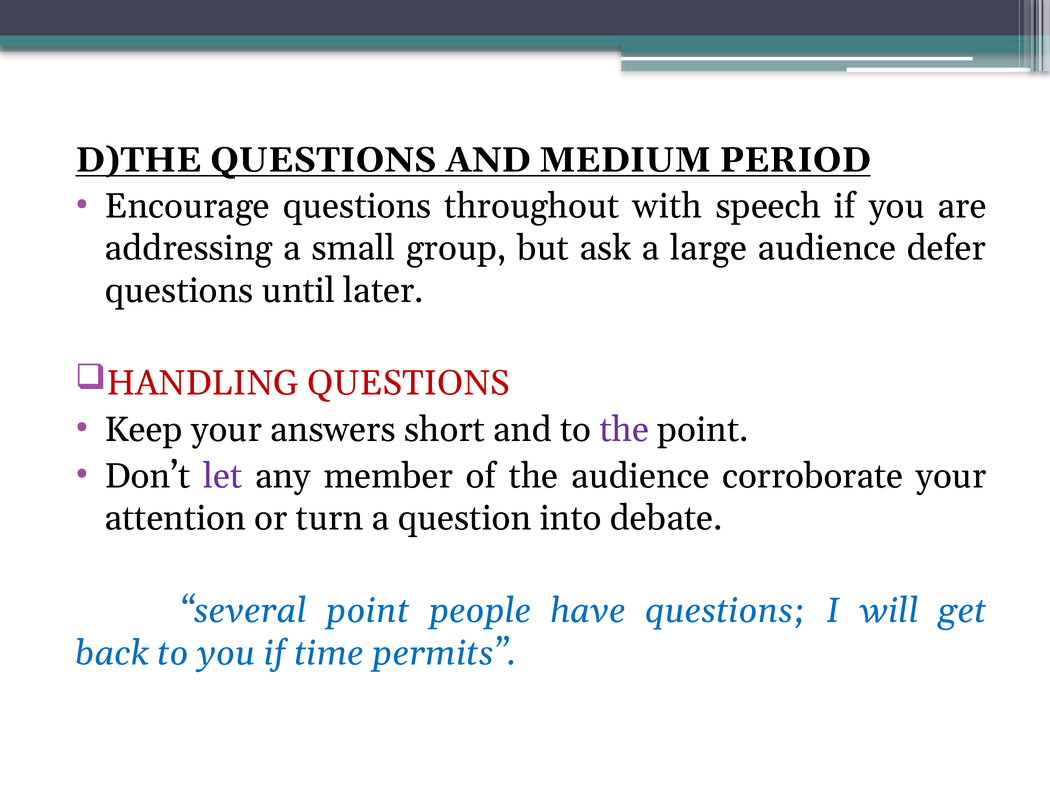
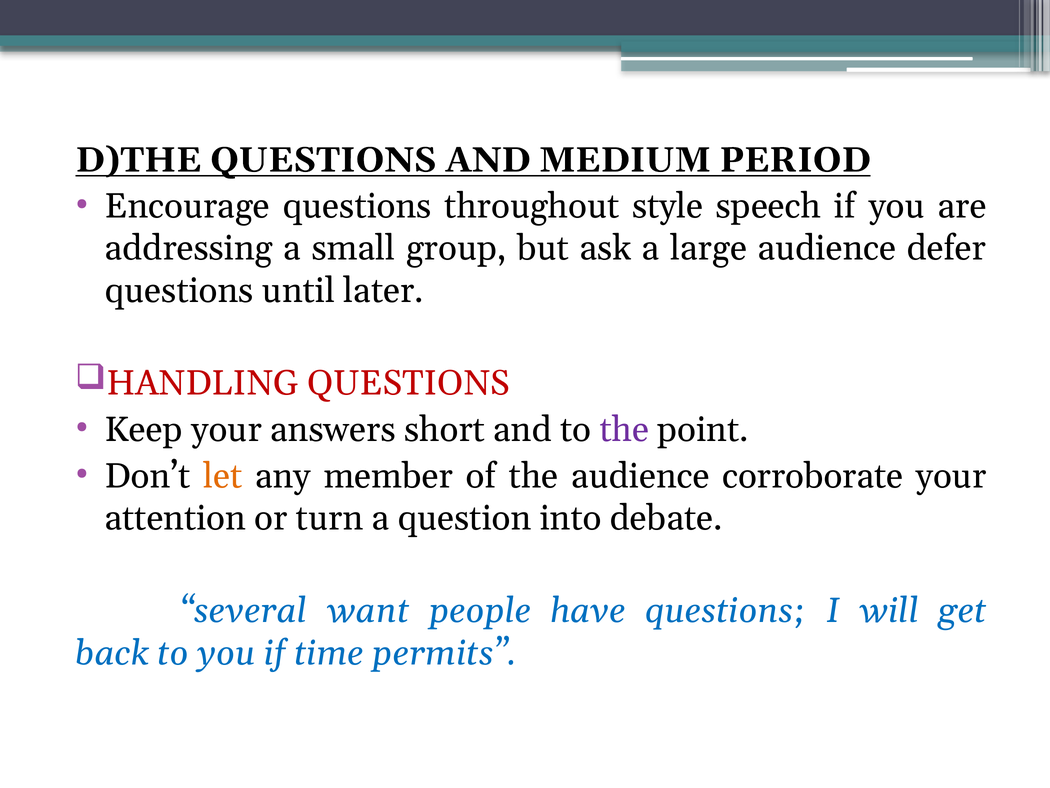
with: with -> style
let colour: purple -> orange
several point: point -> want
